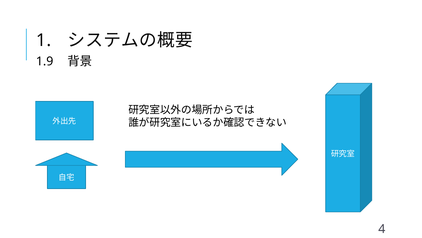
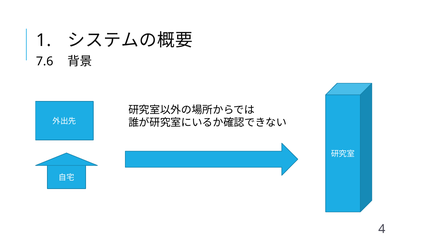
1.9: 1.9 -> 7.6
